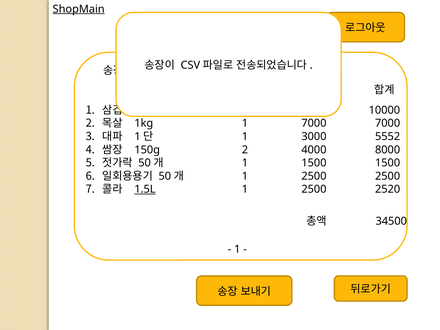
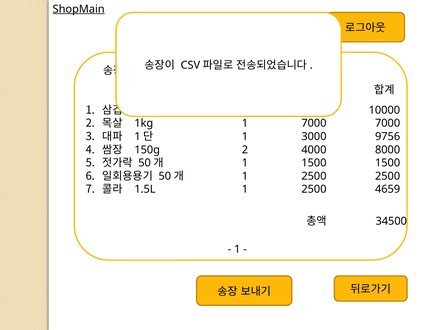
5552: 5552 -> 9756
1.5L underline: present -> none
2520: 2520 -> 4659
